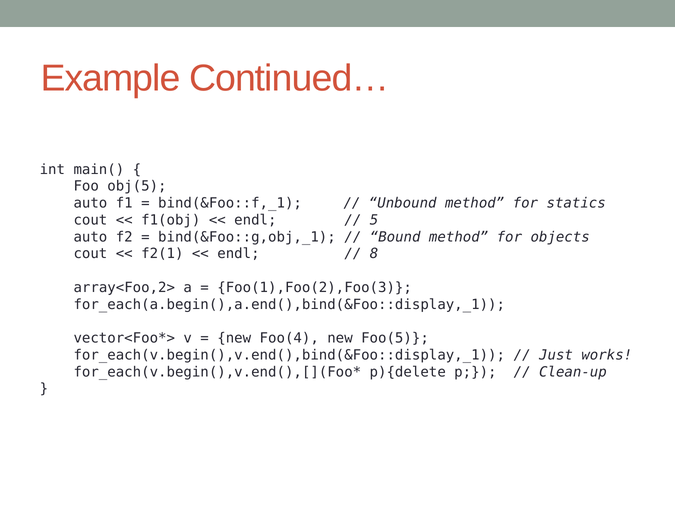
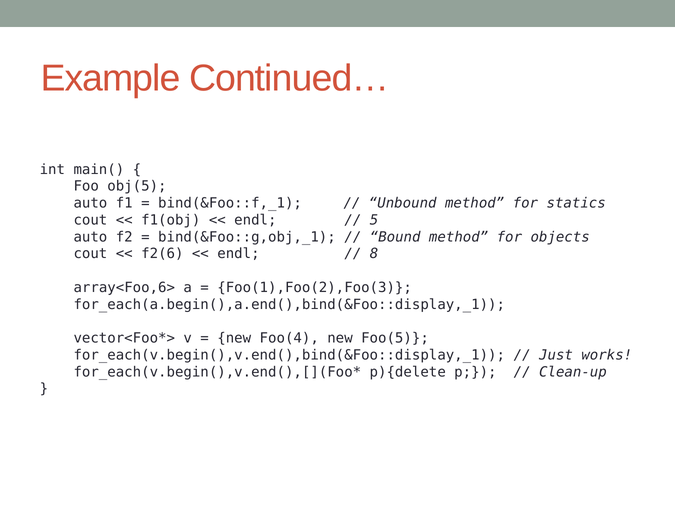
f2(1: f2(1 -> f2(6
array<Foo,2>: array<Foo,2> -> array<Foo,6>
